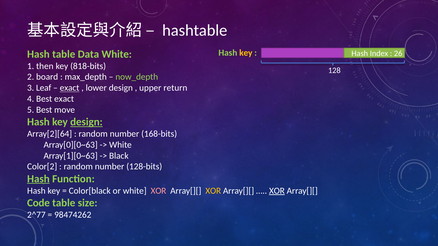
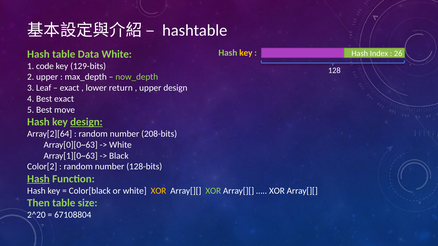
then: then -> code
818-bits: 818-bits -> 129-bits
2 board: board -> upper
exact at (70, 88) underline: present -> none
lower design: design -> return
upper return: return -> design
168-bits: 168-bits -> 208-bits
XOR at (158, 191) colour: pink -> yellow
XOR at (213, 191) colour: yellow -> light green
XOR at (277, 191) underline: present -> none
Code: Code -> Then
2^77: 2^77 -> 2^20
98474262: 98474262 -> 67108804
